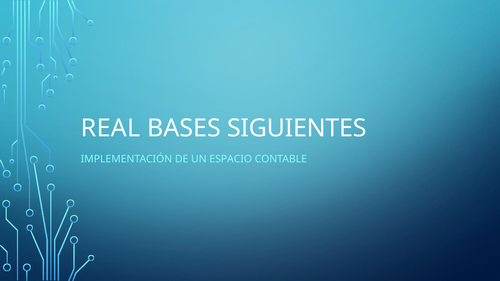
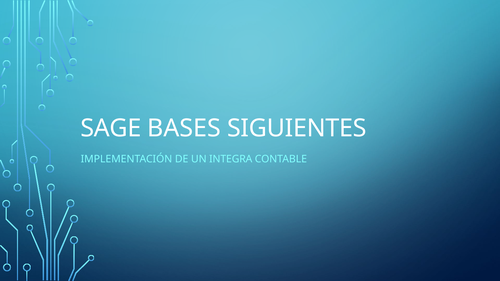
REAL: REAL -> SAGE
ESPACIO: ESPACIO -> INTEGRA
